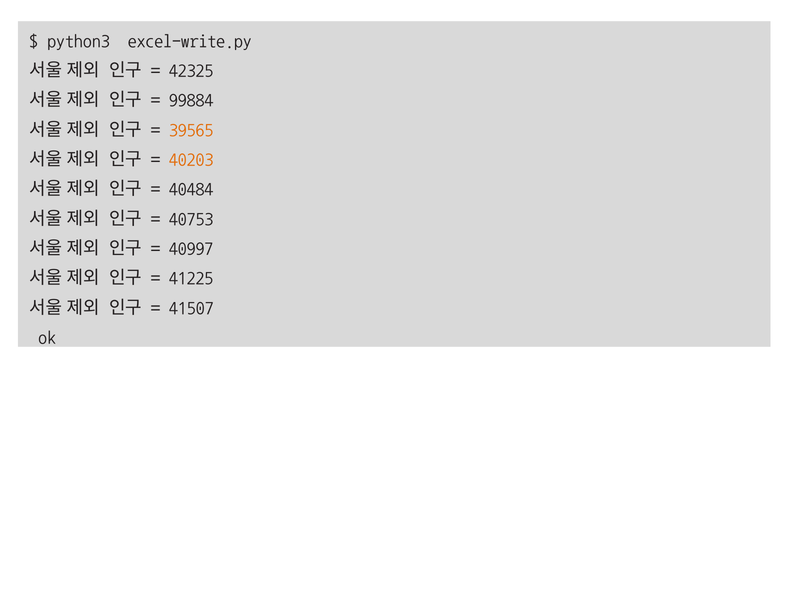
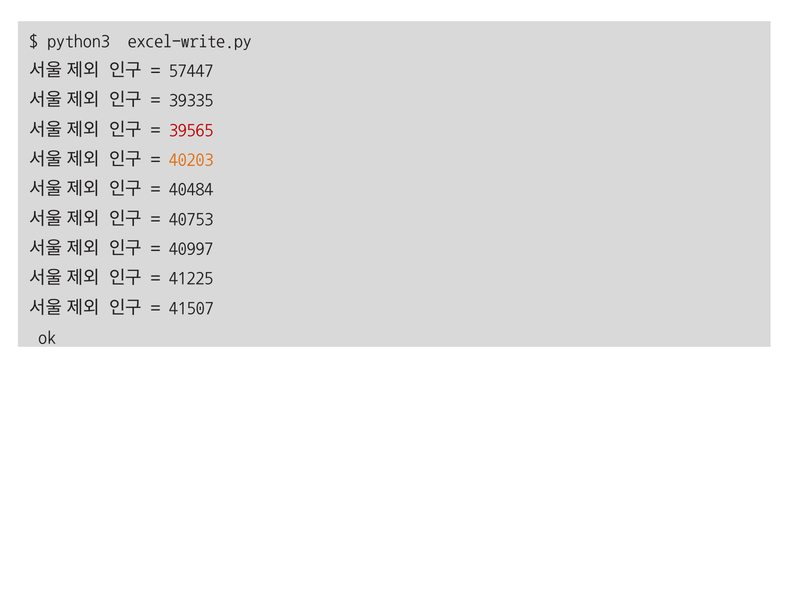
42325: 42325 -> 57447
99884: 99884 -> 39335
39565 colour: orange -> red
